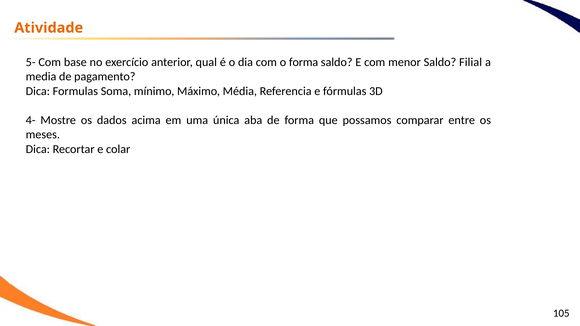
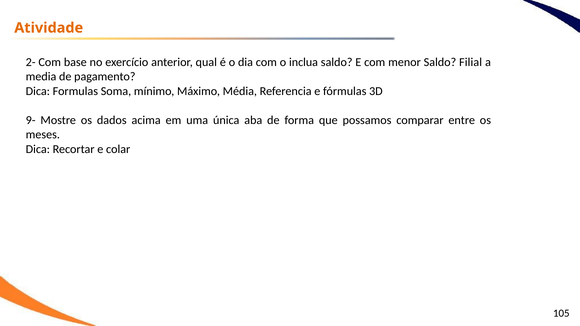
5-: 5- -> 2-
o forma: forma -> inclua
4-: 4- -> 9-
